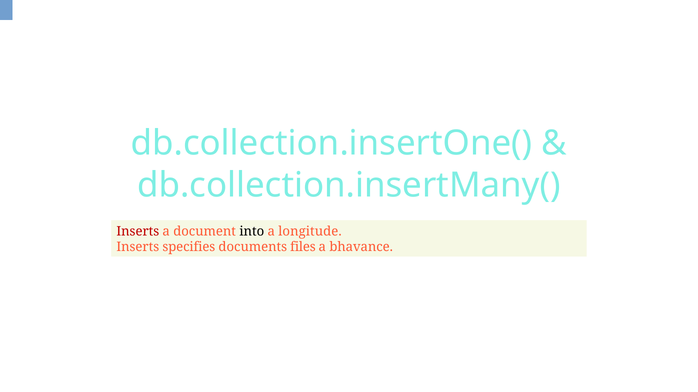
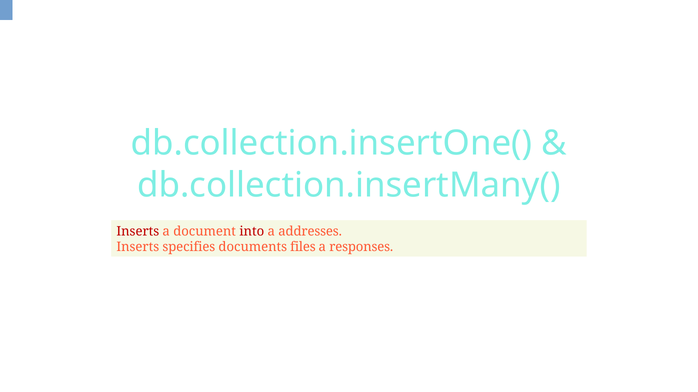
into colour: black -> red
longitude: longitude -> addresses
bhavance: bhavance -> responses
